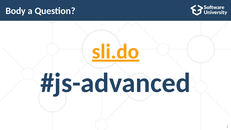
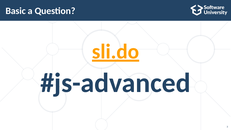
Body: Body -> Basic
